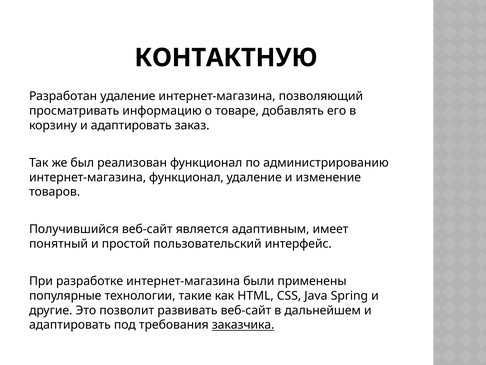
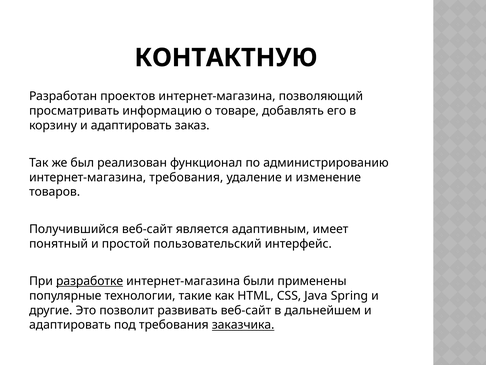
Разработан удаление: удаление -> проектов
интернет-магазина функционал: функционал -> требования
разработке underline: none -> present
